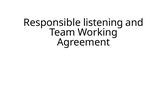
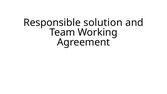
listening: listening -> solution
